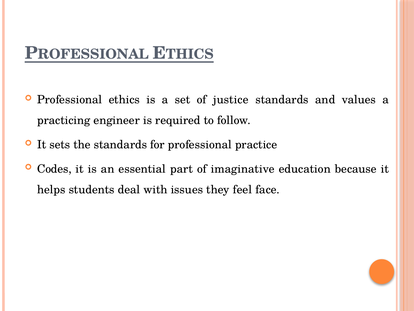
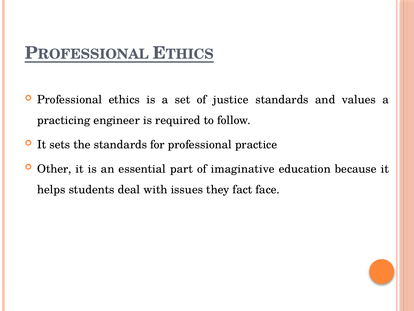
Codes: Codes -> Other
feel: feel -> fact
